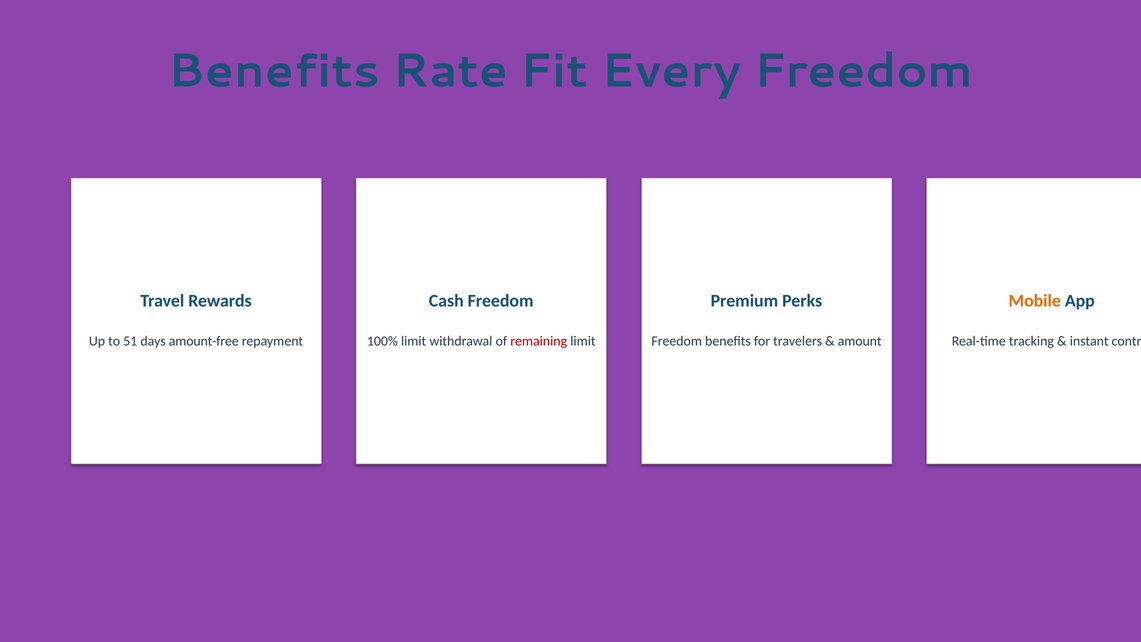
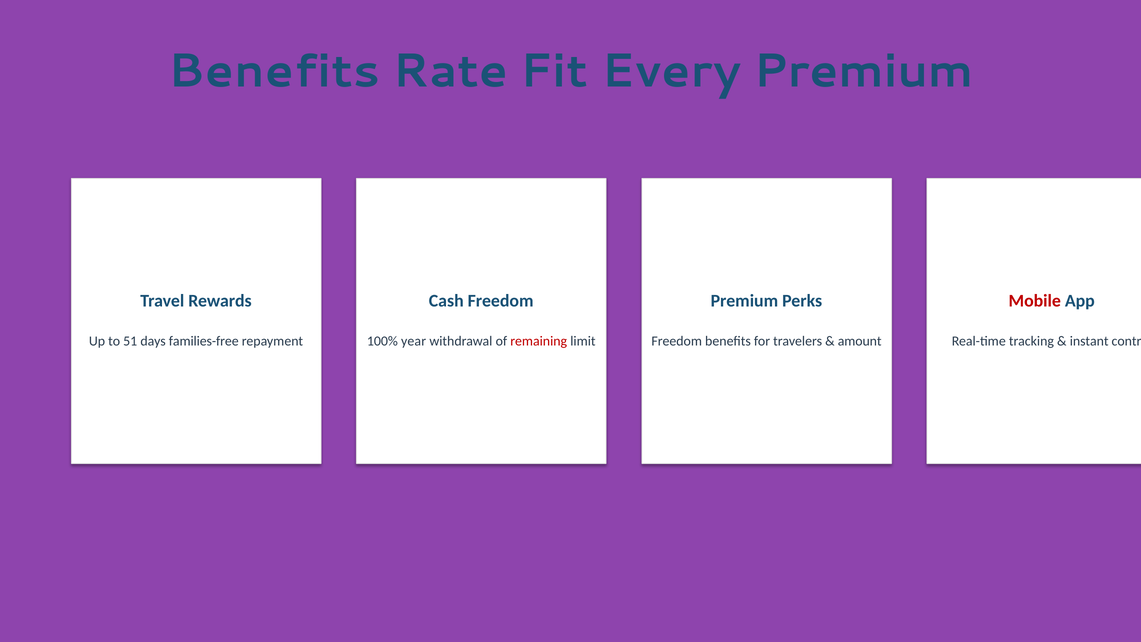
Every Freedom: Freedom -> Premium
Mobile colour: orange -> red
amount-free: amount-free -> families-free
100% limit: limit -> year
